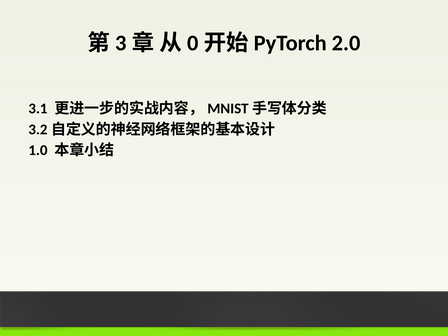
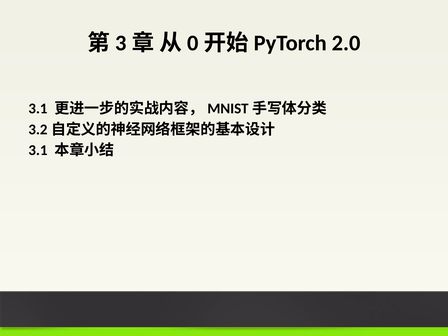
1.0 at (38, 150): 1.0 -> 3.1
